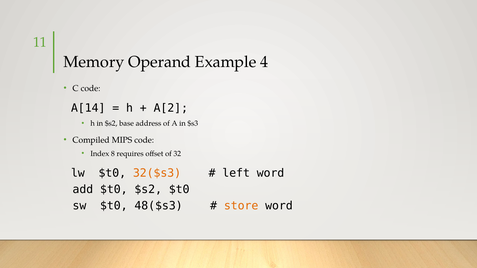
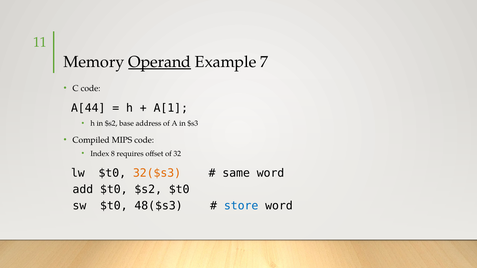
Operand underline: none -> present
4: 4 -> 7
A[14: A[14 -> A[44
A[2: A[2 -> A[1
left: left -> same
store colour: orange -> blue
